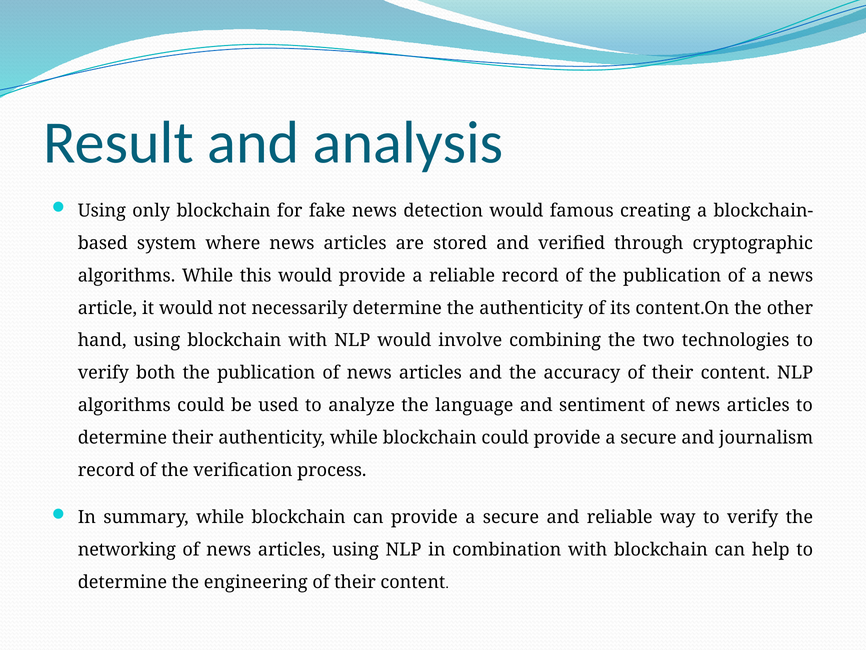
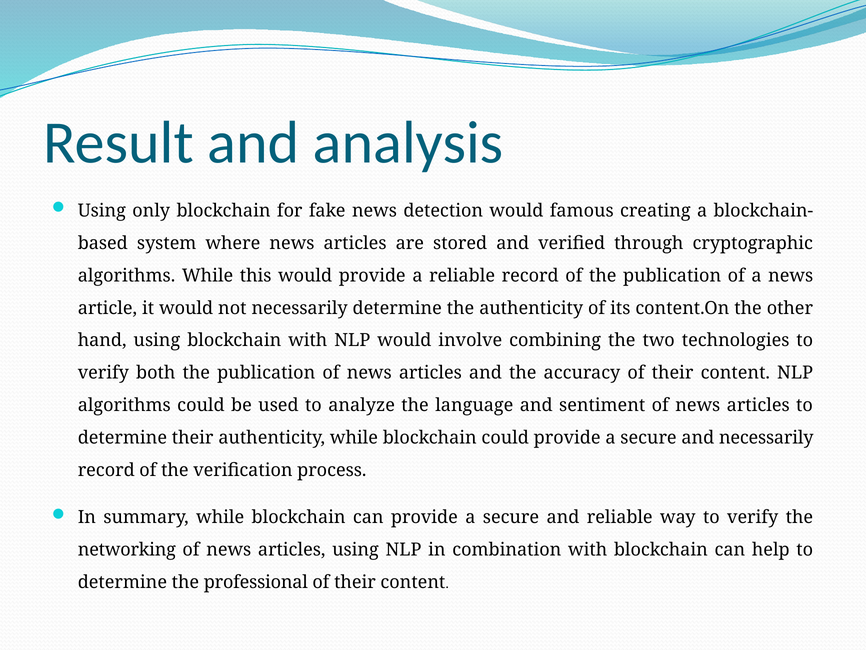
and journalism: journalism -> necessarily
engineering: engineering -> professional
